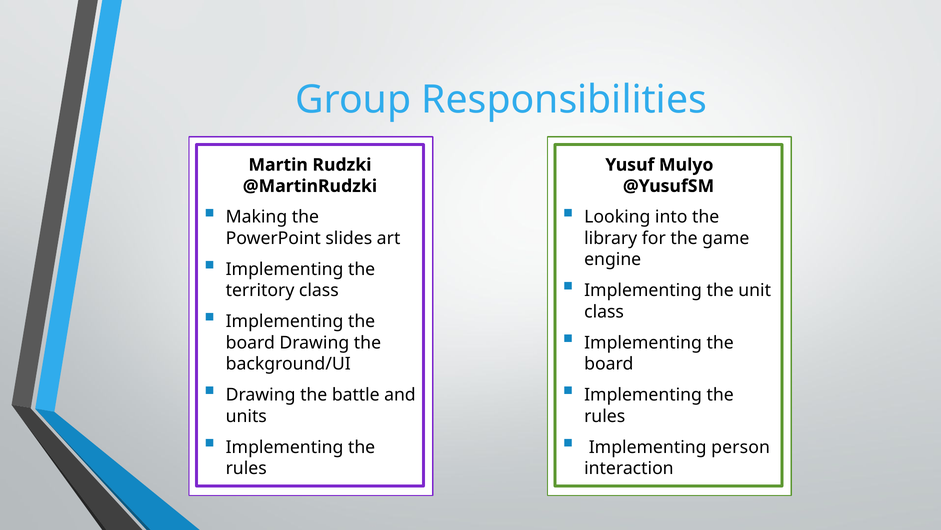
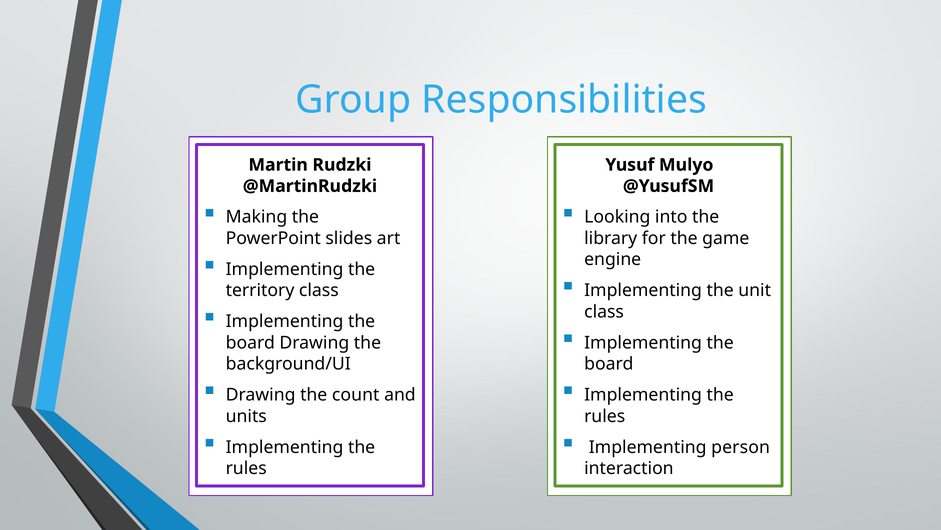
battle: battle -> count
